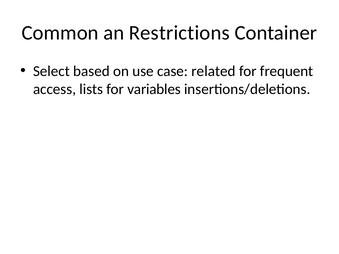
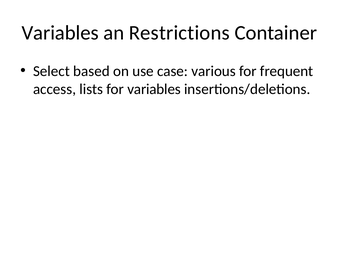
Common at (60, 33): Common -> Variables
related: related -> various
